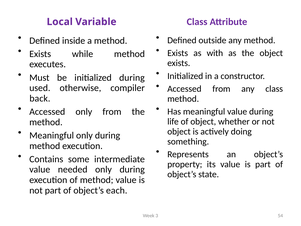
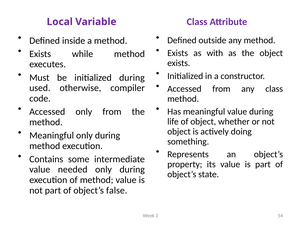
back: back -> code
each: each -> false
